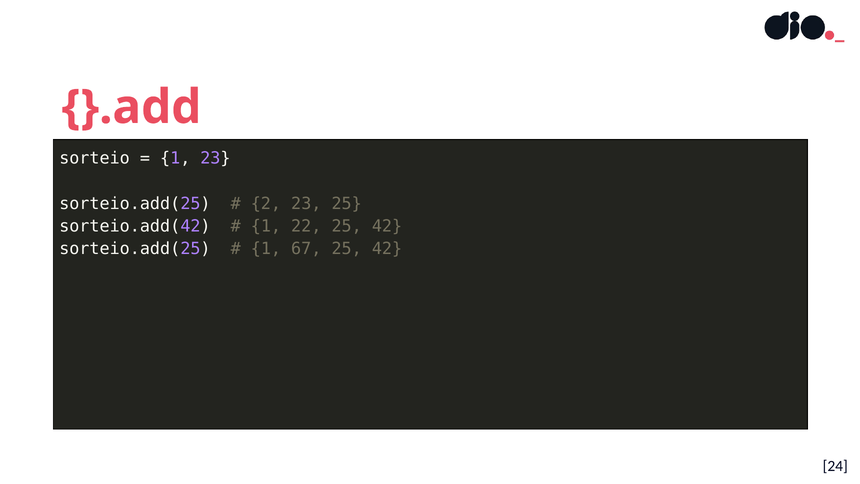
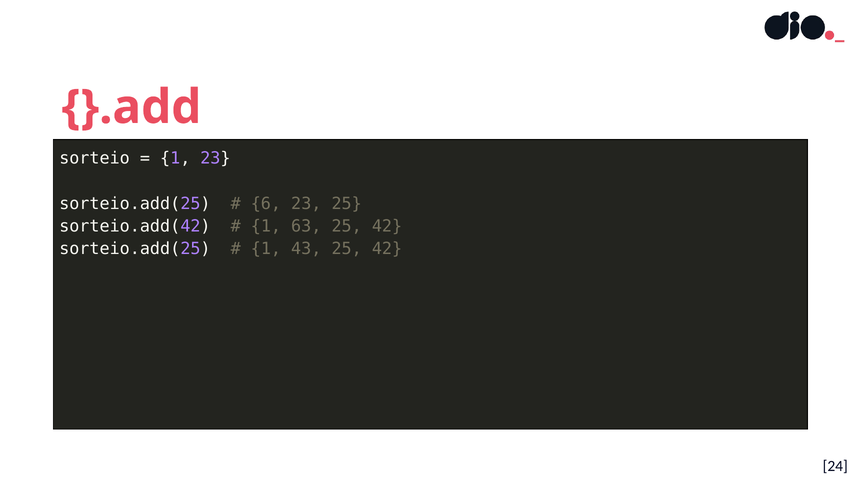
2: 2 -> 6
22: 22 -> 63
67: 67 -> 43
